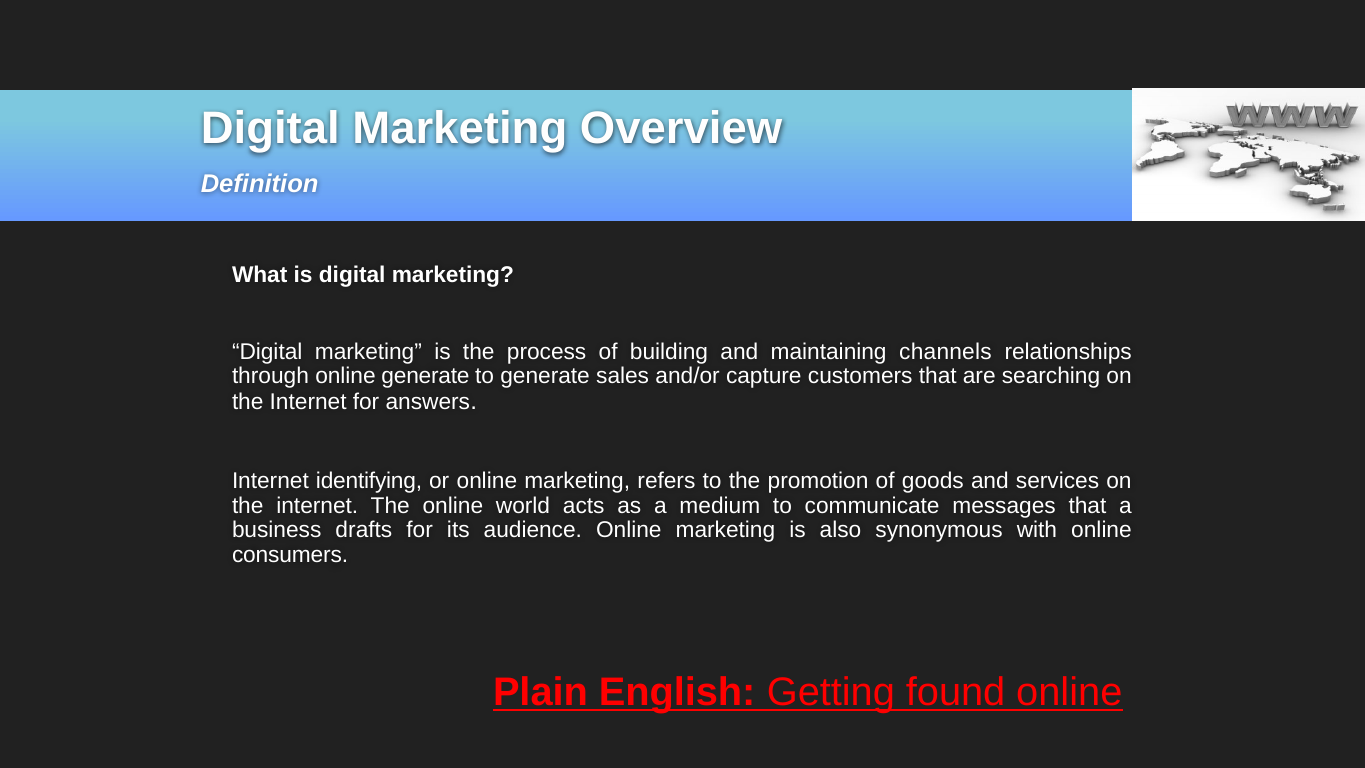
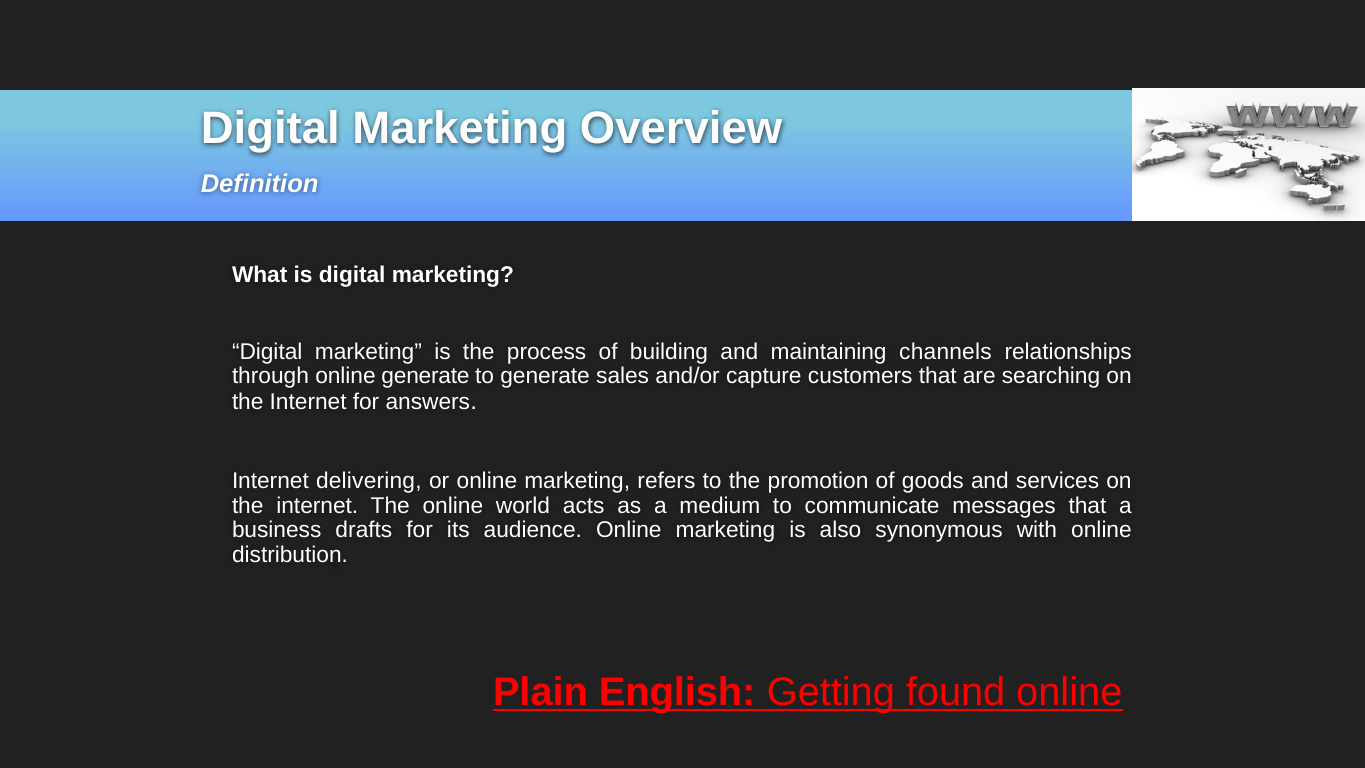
identifying: identifying -> delivering
consumers: consumers -> distribution
